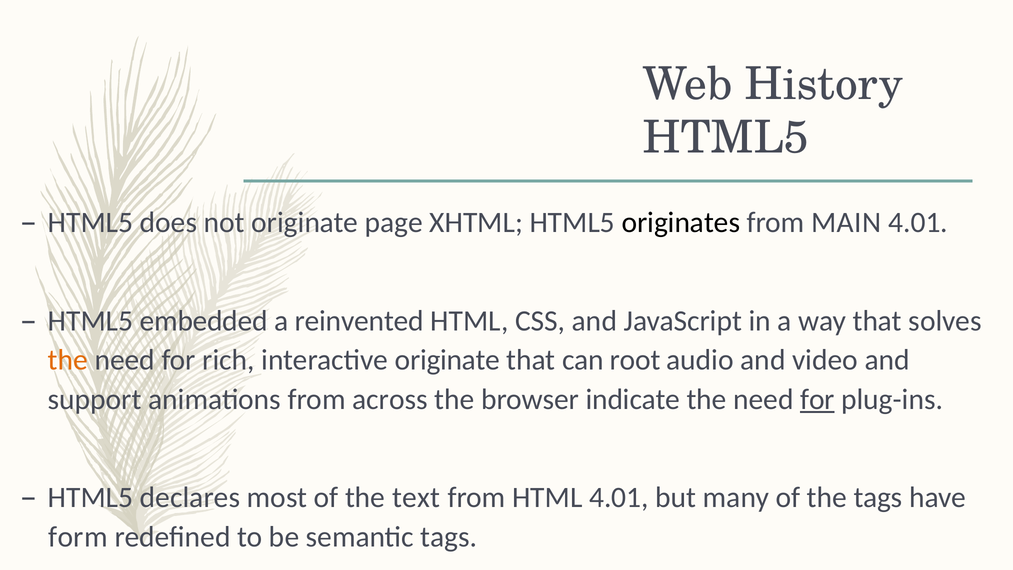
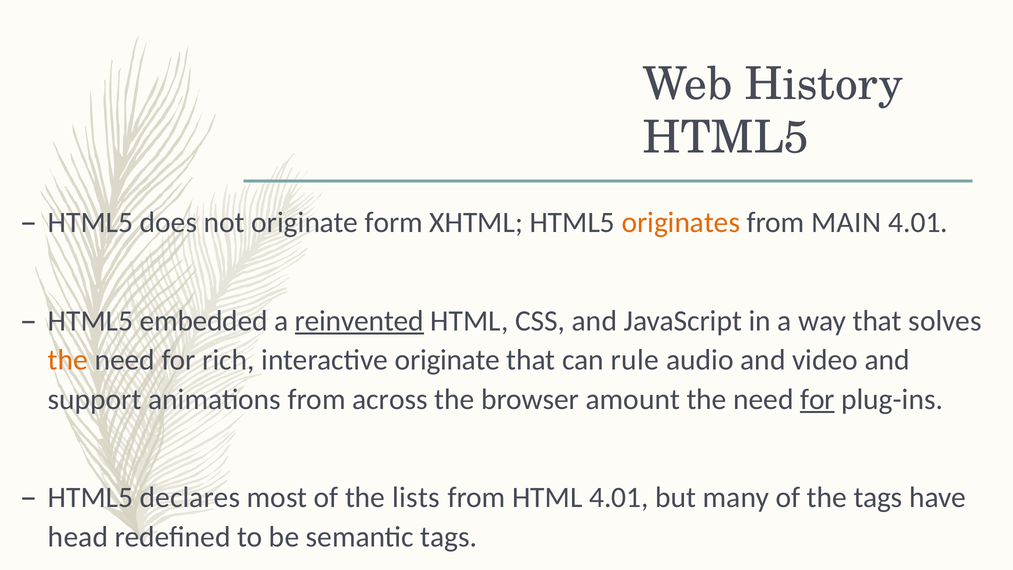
page: page -> form
originates colour: black -> orange
reinvented underline: none -> present
root: root -> rule
indicate: indicate -> amount
text: text -> lists
form: form -> head
